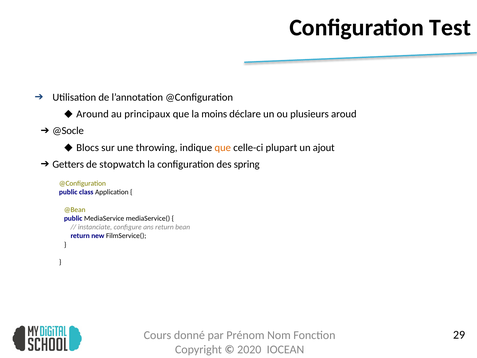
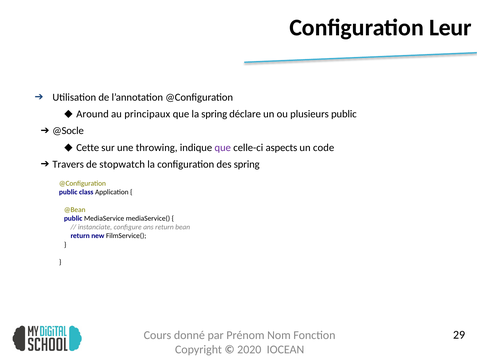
Test: Test -> Leur
la moins: moins -> spring
plusieurs aroud: aroud -> public
Blocs: Blocs -> Cette
que at (223, 147) colour: orange -> purple
plupart: plupart -> aspects
ajout: ajout -> code
Getters: Getters -> Travers
